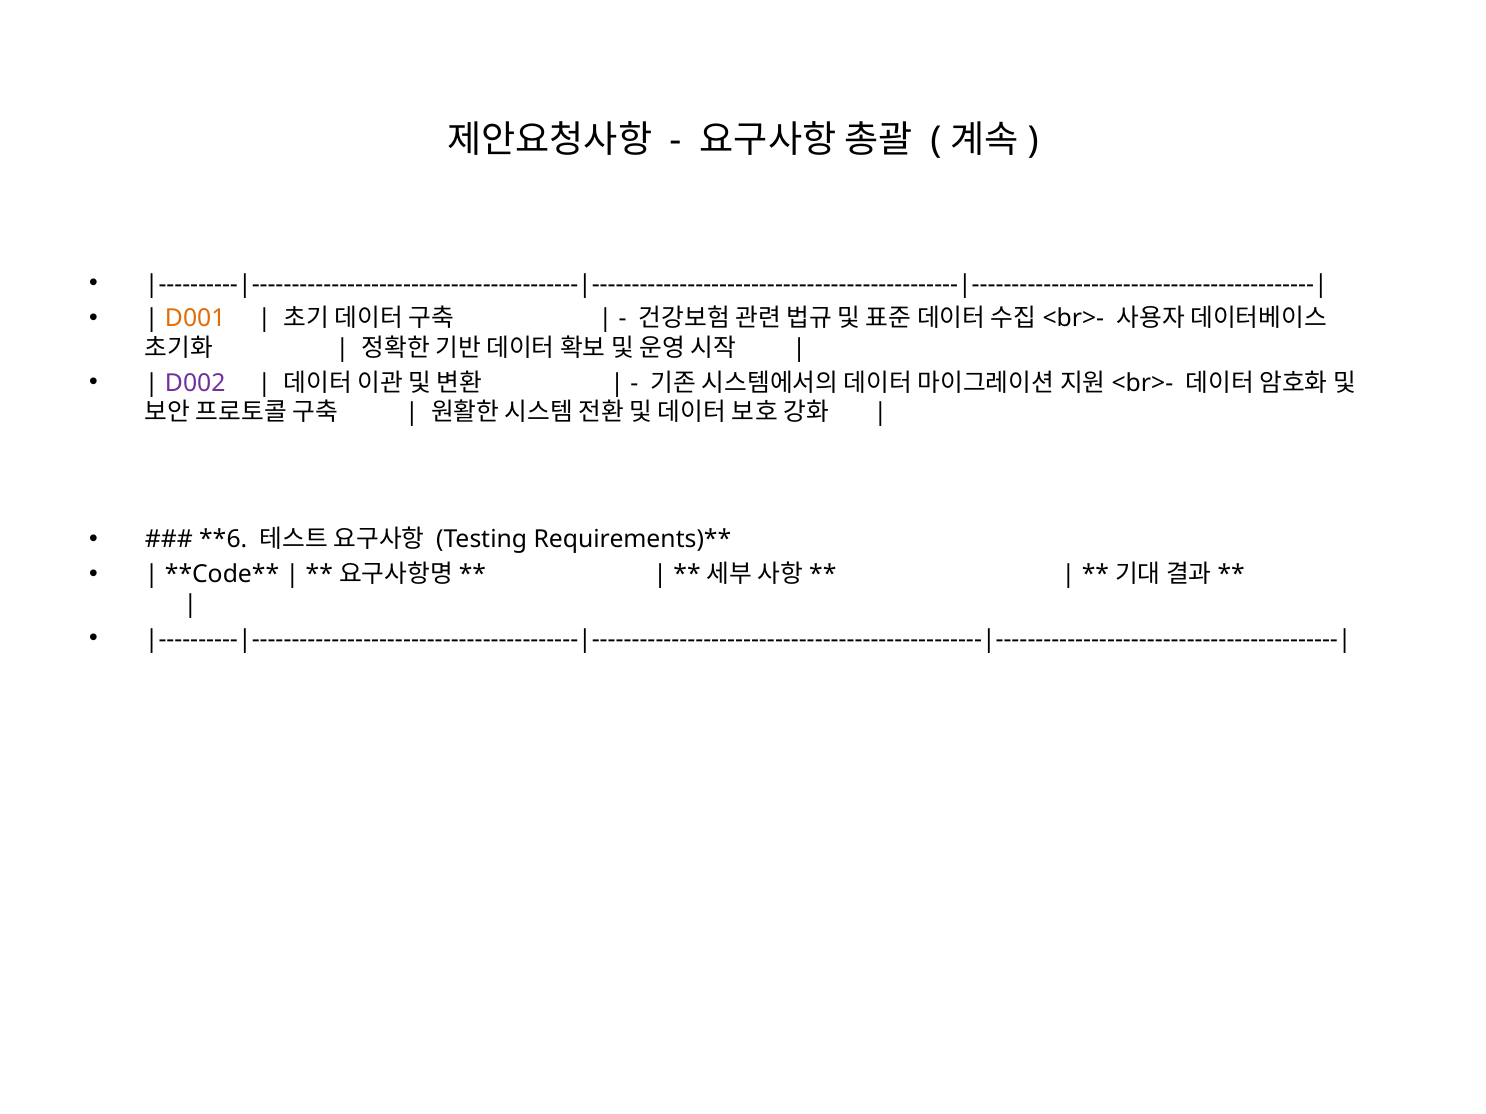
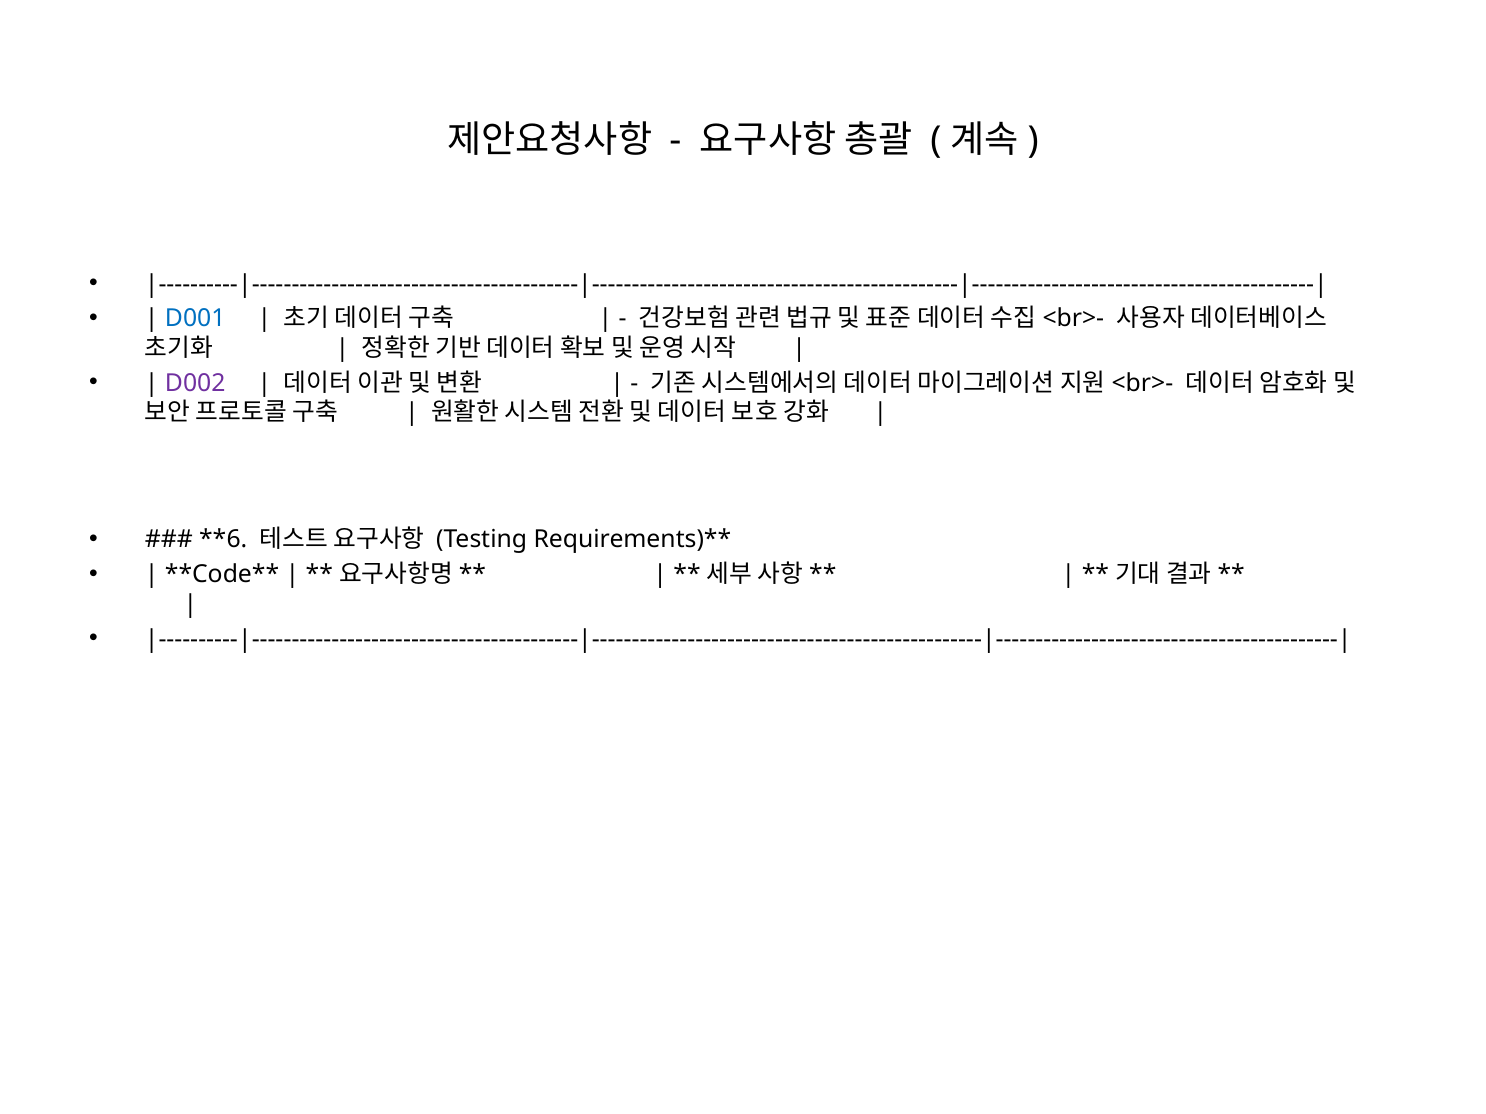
D001 colour: orange -> blue
